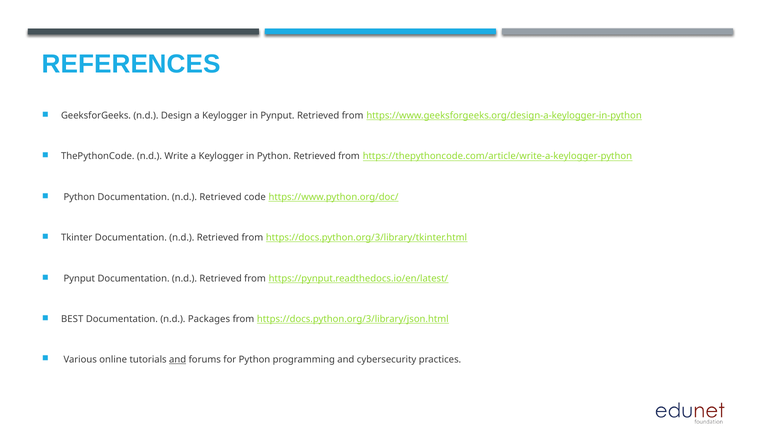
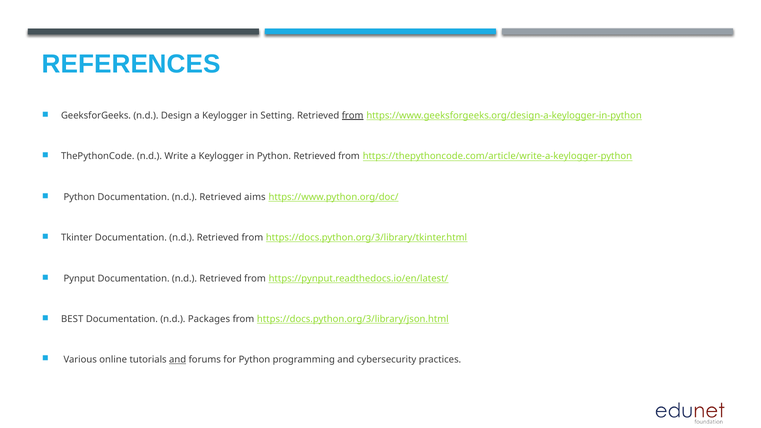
in Pynput: Pynput -> Setting
from at (353, 115) underline: none -> present
code: code -> aims
